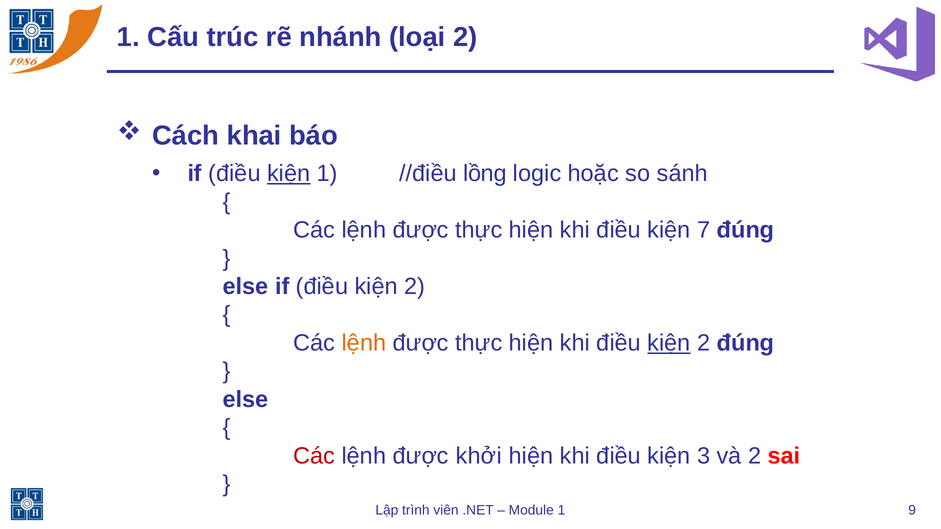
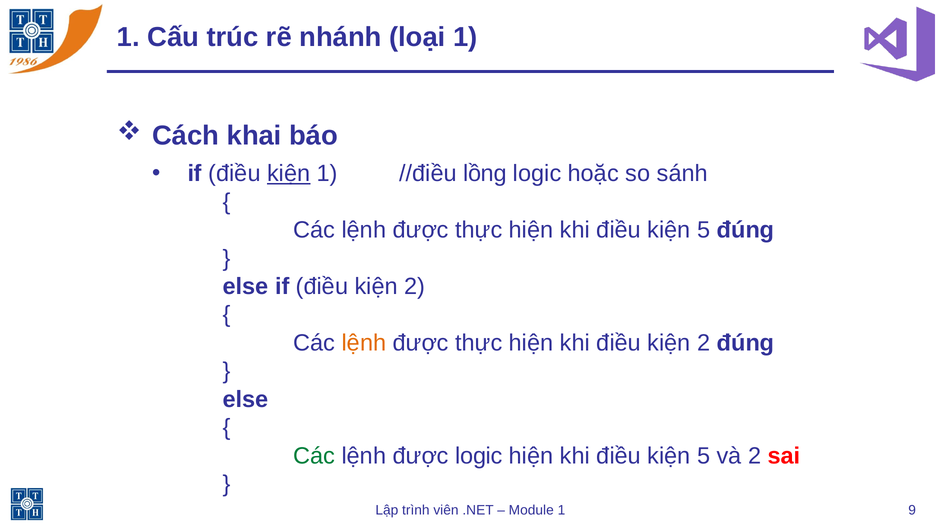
loại 2: 2 -> 1
7 at (704, 230): 7 -> 5
kiện at (669, 343) underline: present -> none
Các at (314, 456) colour: red -> green
được khởi: khởi -> logic
3 at (704, 456): 3 -> 5
